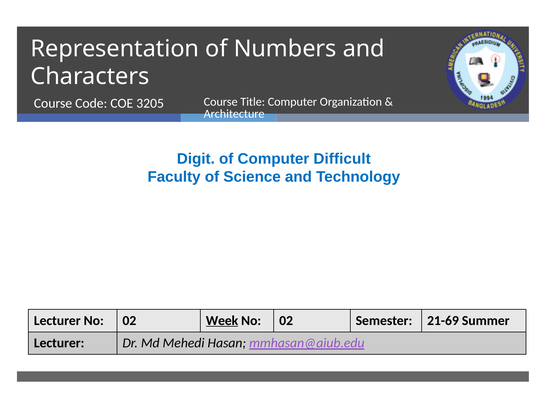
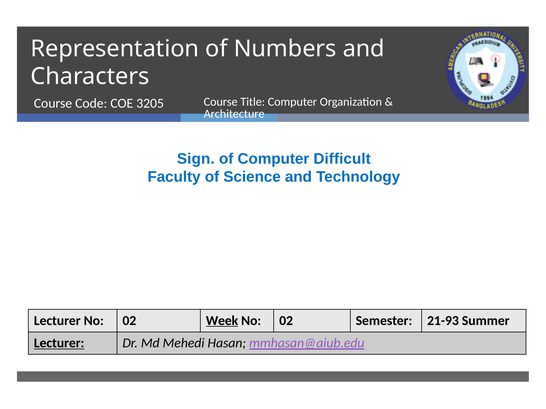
Digit: Digit -> Sign
21-69: 21-69 -> 21-93
Lecturer at (59, 344) underline: none -> present
